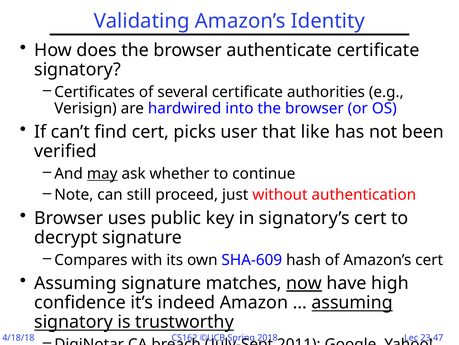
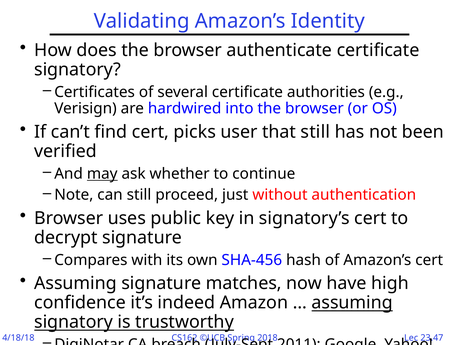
that like: like -> still
SHA-609: SHA-609 -> SHA-456
now underline: present -> none
